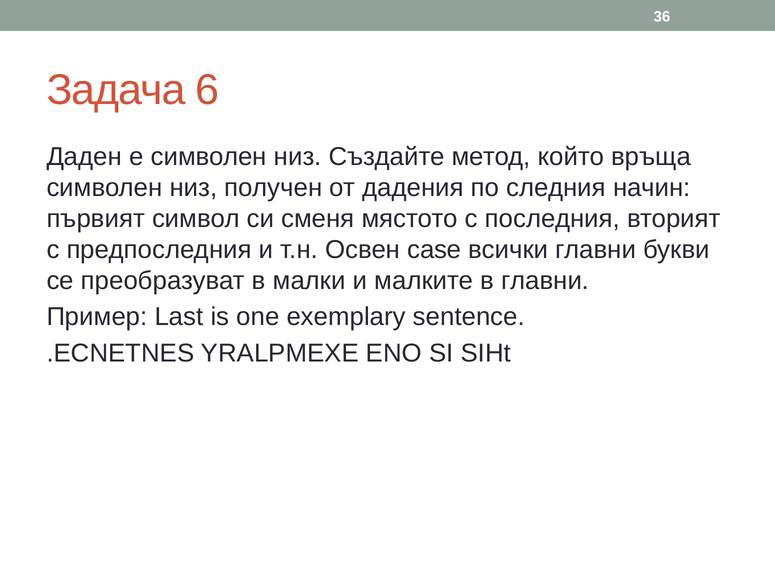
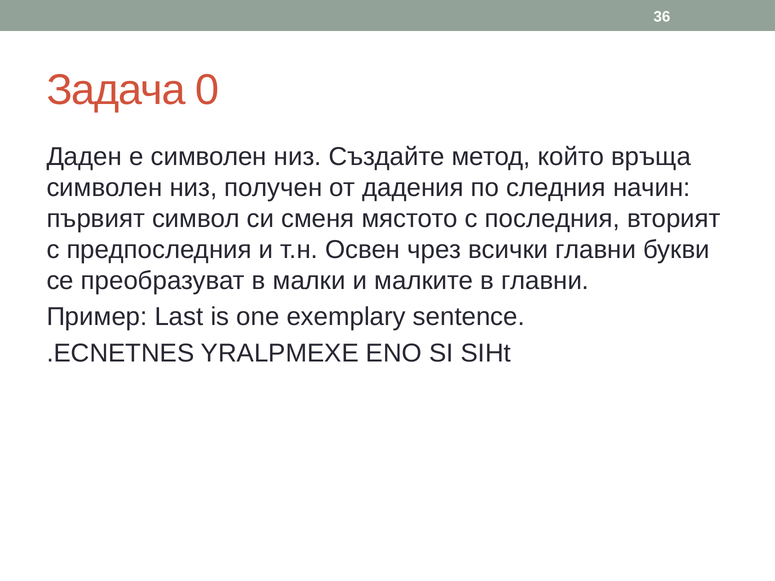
6: 6 -> 0
case: case -> чрез
